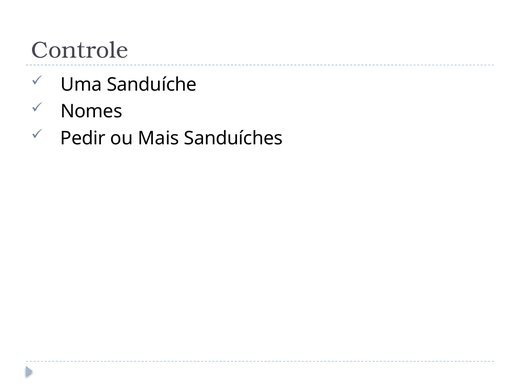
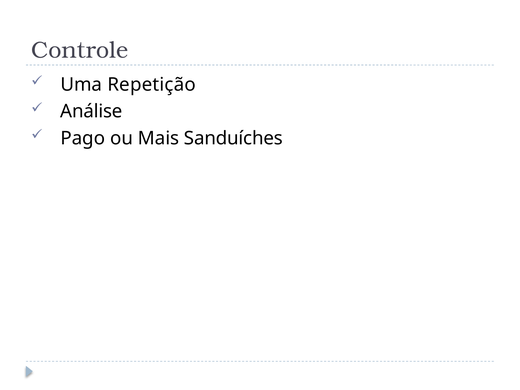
Sanduíche: Sanduíche -> Repetição
Nomes: Nomes -> Análise
Pedir: Pedir -> Pago
